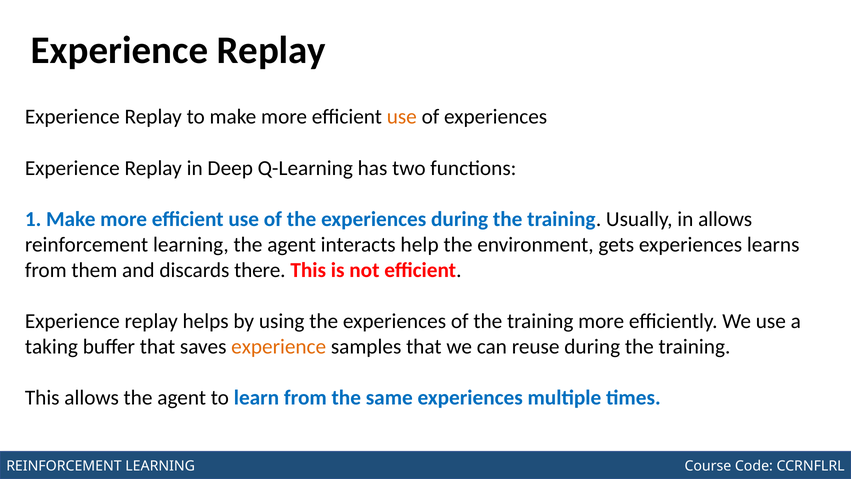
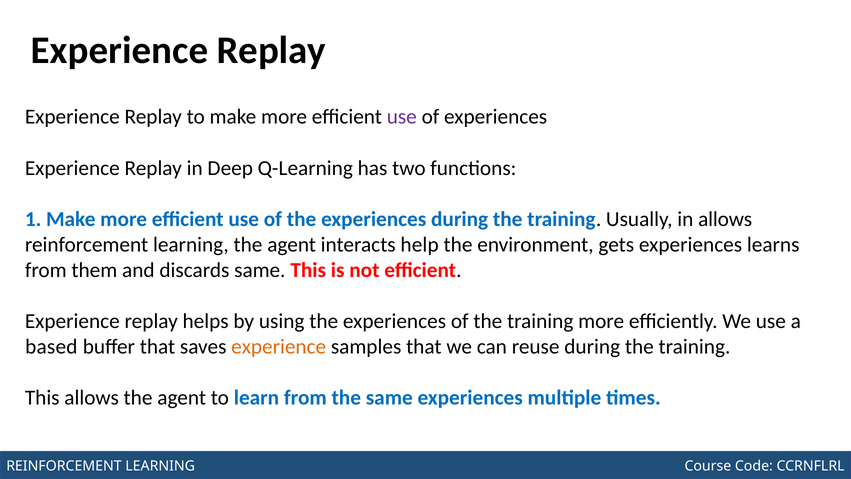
use at (402, 117) colour: orange -> purple
discards there: there -> same
taking: taking -> based
